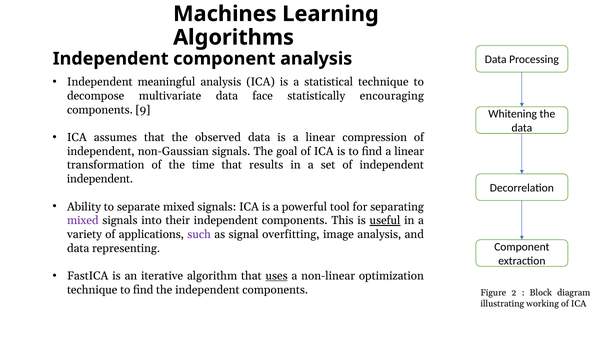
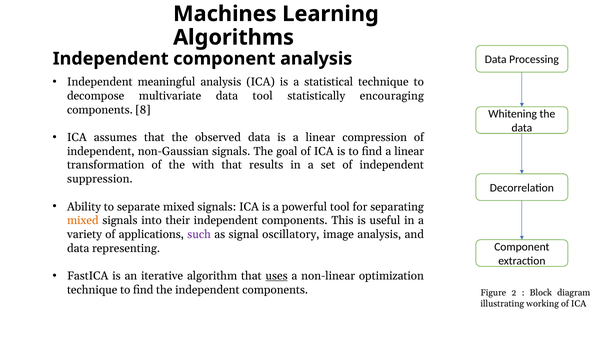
data face: face -> tool
9: 9 -> 8
time: time -> with
independent at (100, 179): independent -> suppression
mixed at (83, 221) colour: purple -> orange
useful underline: present -> none
overfitting: overfitting -> oscillatory
